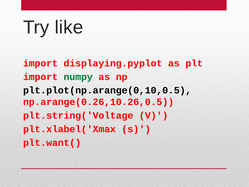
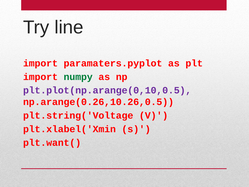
like: like -> line
displaying.pyplot: displaying.pyplot -> paramaters.pyplot
plt.plot(np.arange(0,10,0.5 colour: black -> purple
plt.xlabel('Xmax: plt.xlabel('Xmax -> plt.xlabel('Xmin
